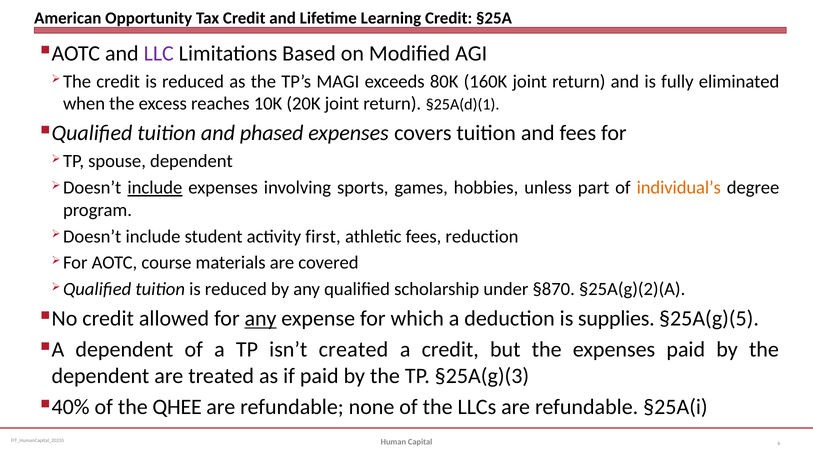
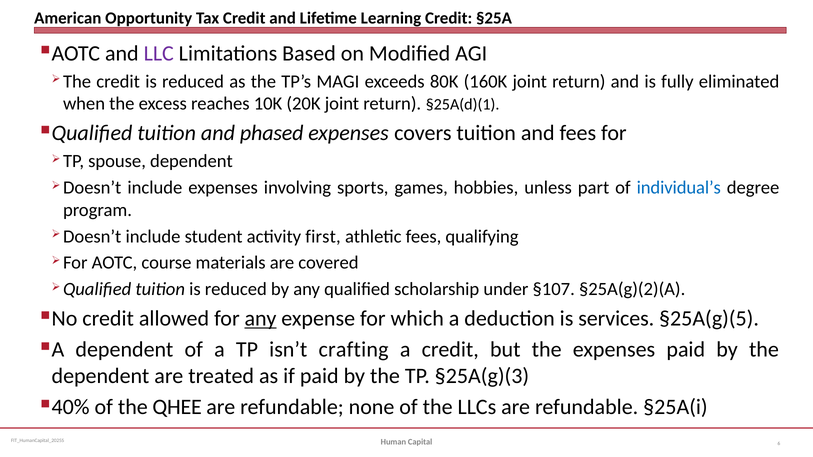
include at (155, 188) underline: present -> none
individual’s colour: orange -> blue
reduction: reduction -> qualifying
§870: §870 -> §107
supplies: supplies -> services
created: created -> crafting
